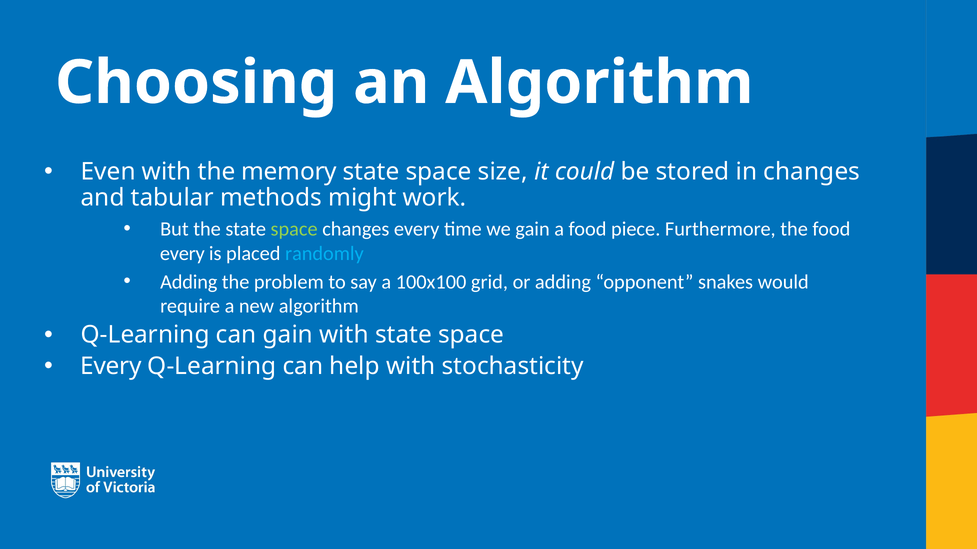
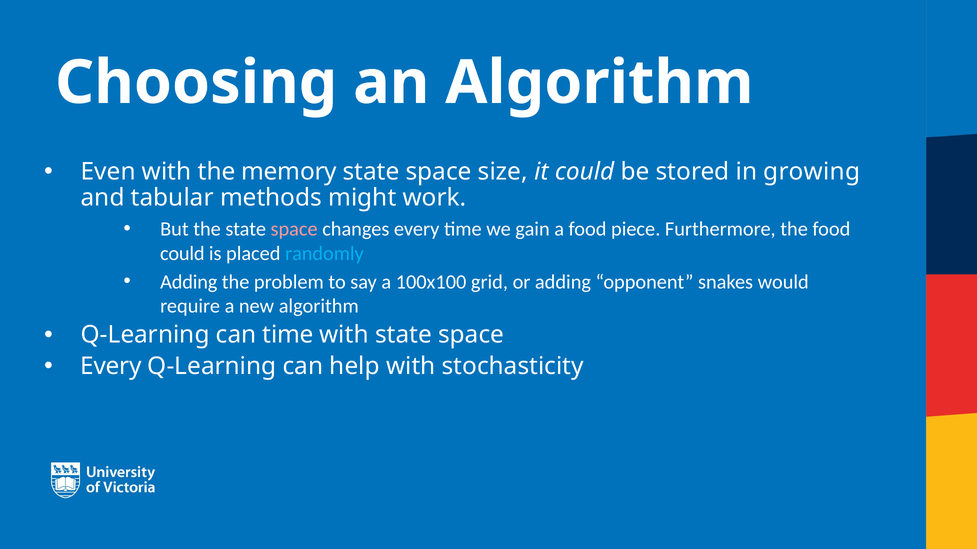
in changes: changes -> growing
space at (294, 229) colour: light green -> pink
every at (182, 254): every -> could
can gain: gain -> time
